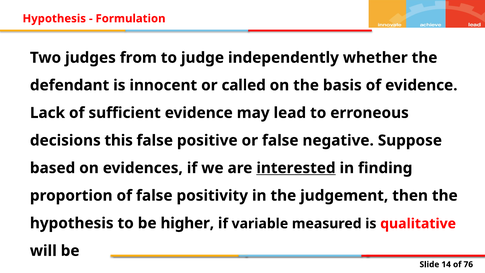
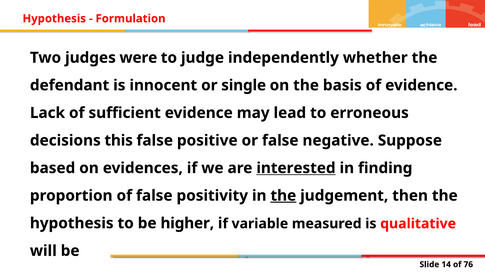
from: from -> were
called: called -> single
the at (283, 195) underline: none -> present
